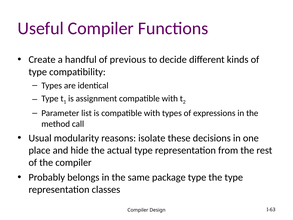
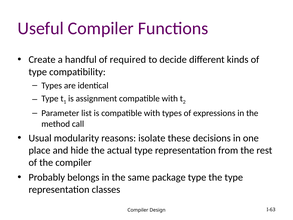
previous: previous -> required
